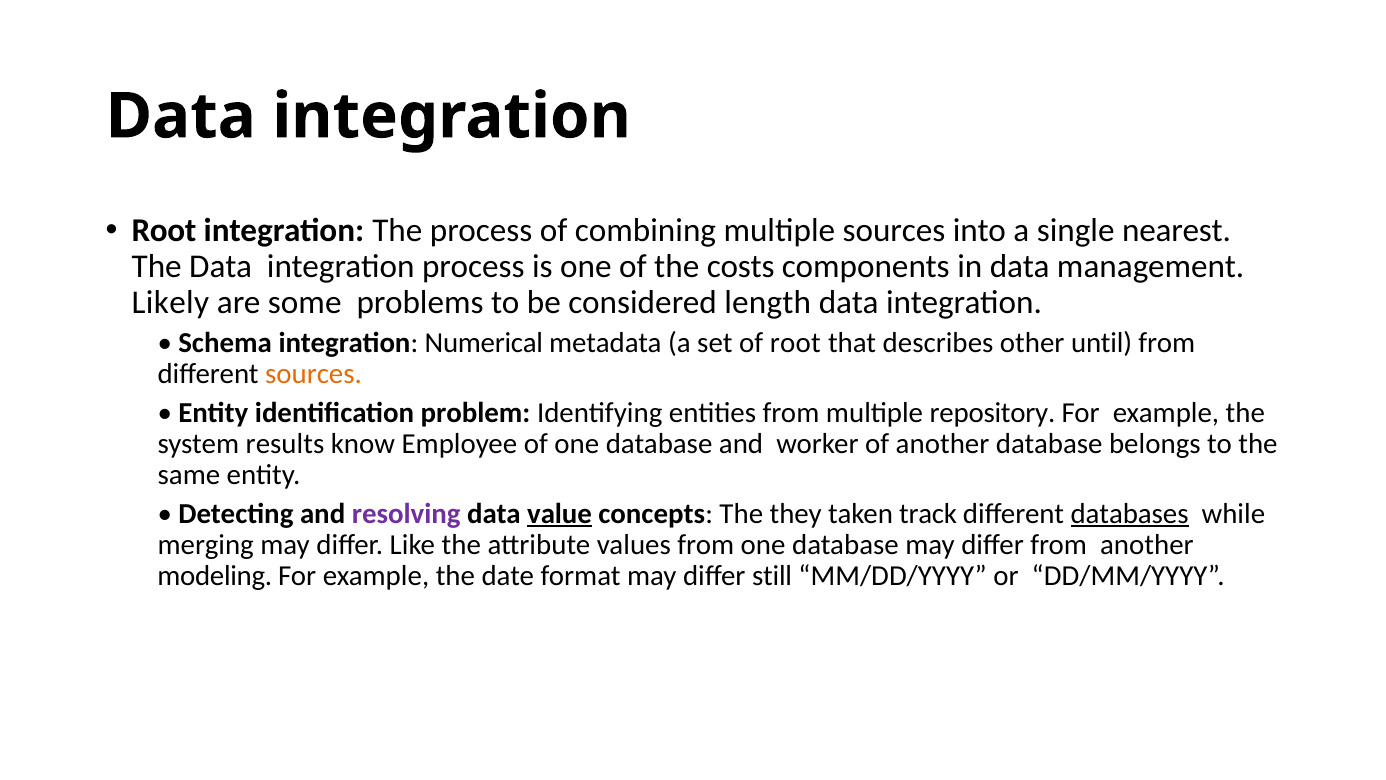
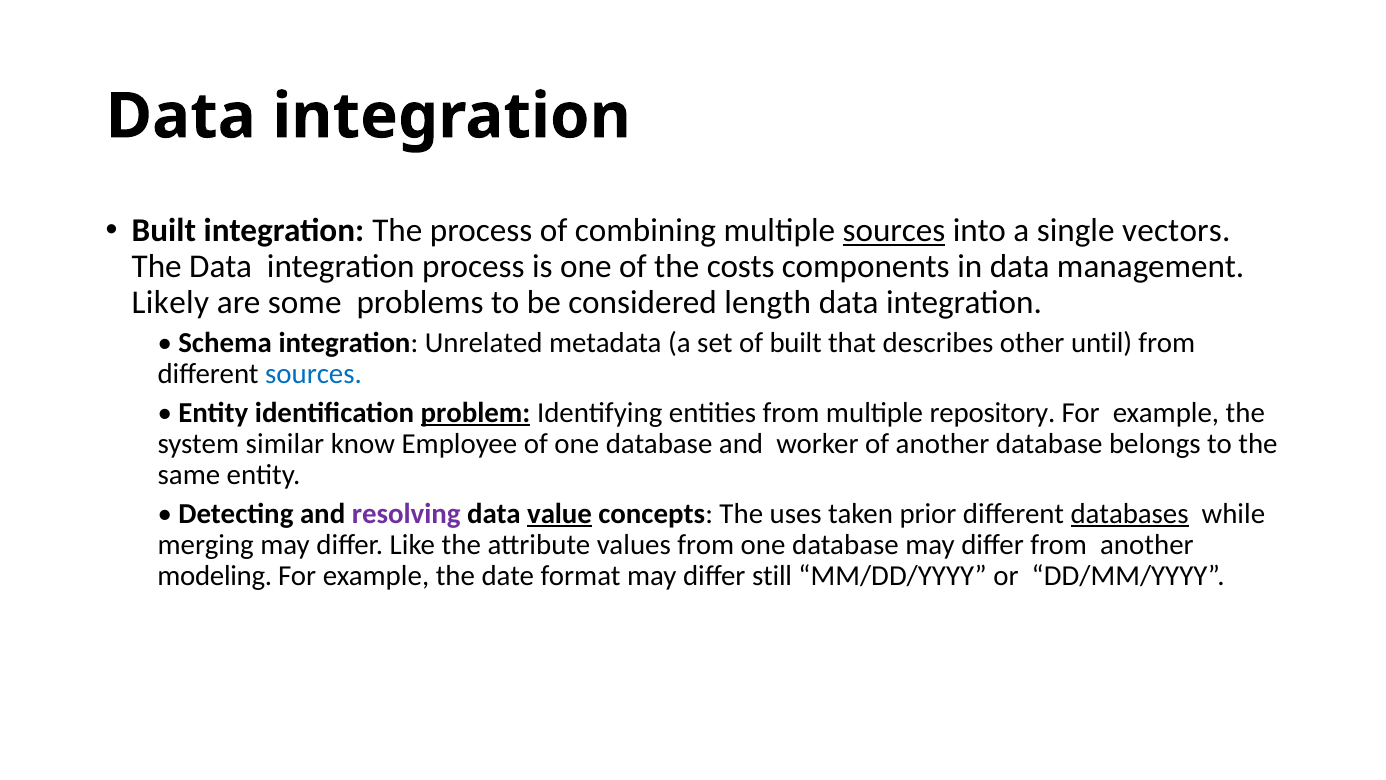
Root at (164, 230): Root -> Built
sources at (894, 230) underline: none -> present
nearest: nearest -> vectors
Numerical: Numerical -> Unrelated
of root: root -> built
sources at (314, 374) colour: orange -> blue
problem underline: none -> present
results: results -> similar
they: they -> uses
track: track -> prior
